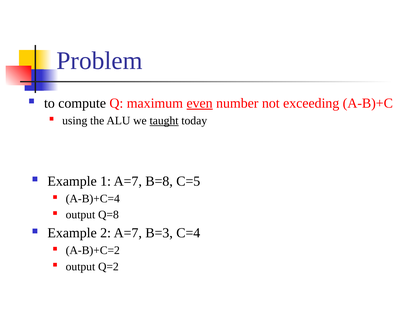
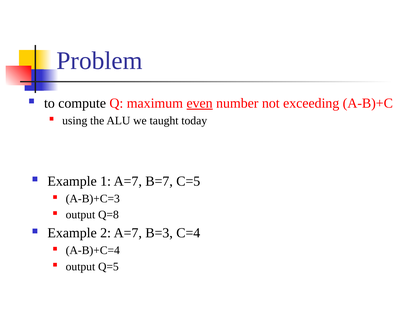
taught underline: present -> none
B=8: B=8 -> B=7
A-B)+C=4: A-B)+C=4 -> A-B)+C=3
A-B)+C=2: A-B)+C=2 -> A-B)+C=4
Q=2: Q=2 -> Q=5
